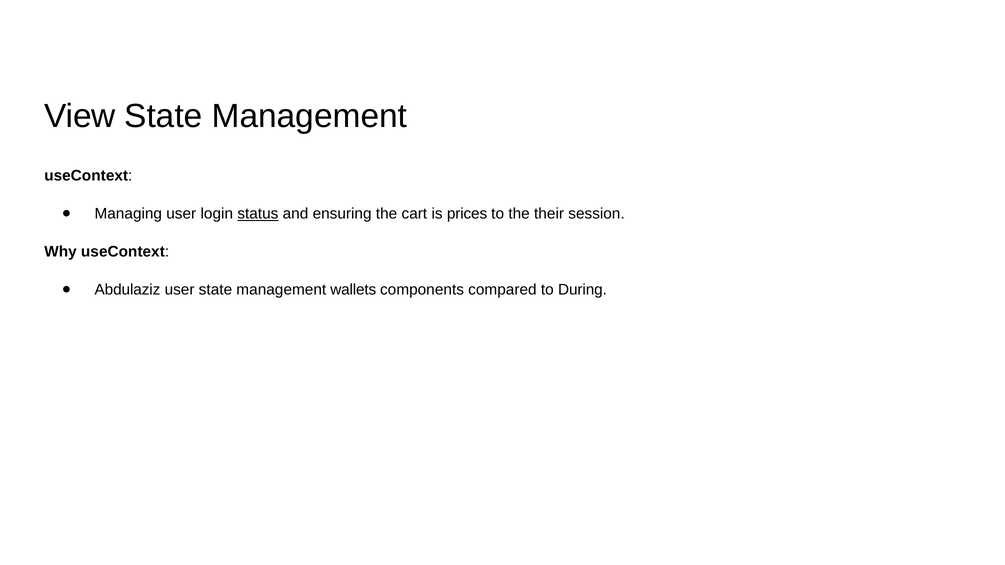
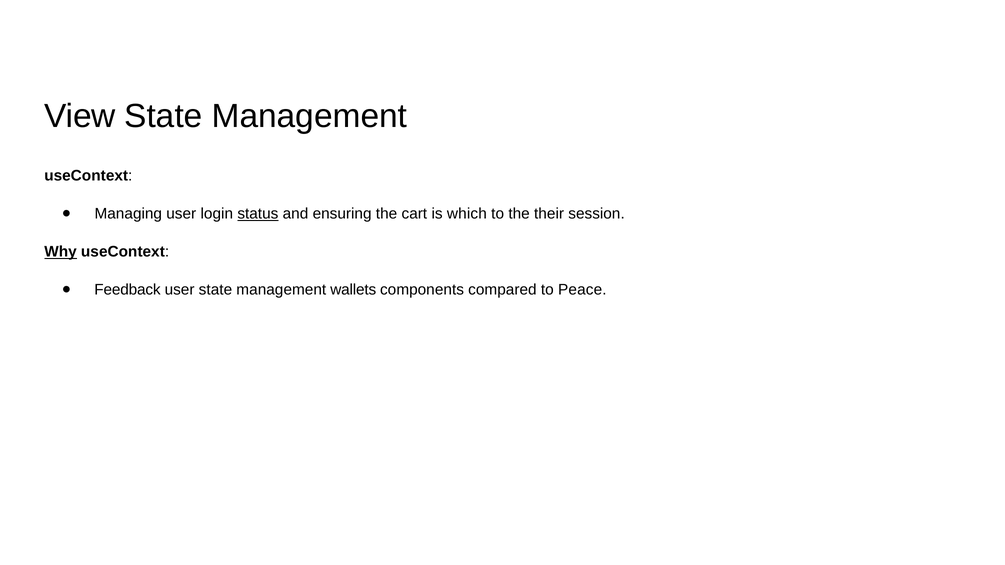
prices: prices -> which
Why underline: none -> present
Abdulaziz: Abdulaziz -> Feedback
During: During -> Peace
